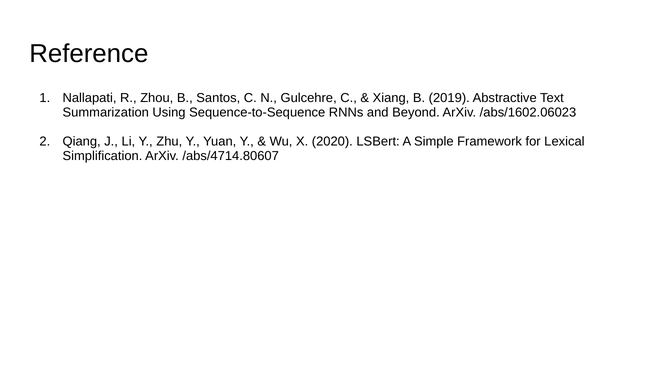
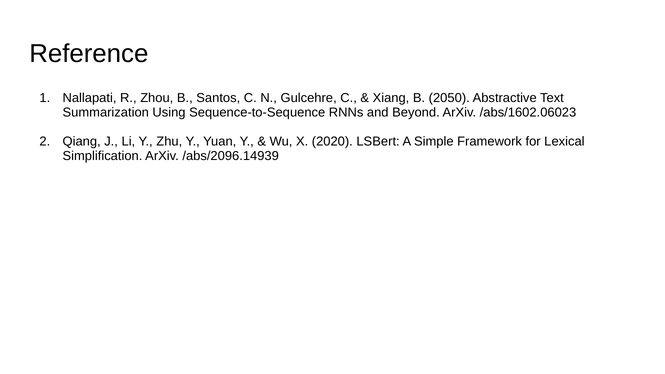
2019: 2019 -> 2050
/abs/4714.80607: /abs/4714.80607 -> /abs/2096.14939
